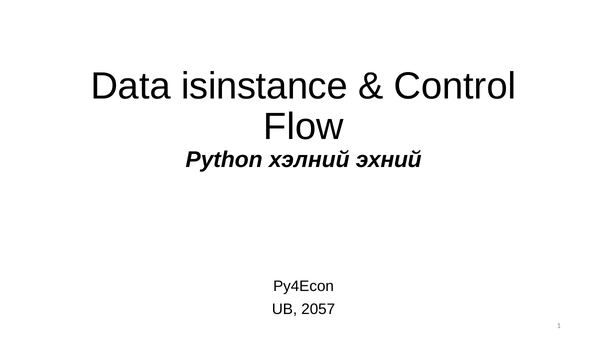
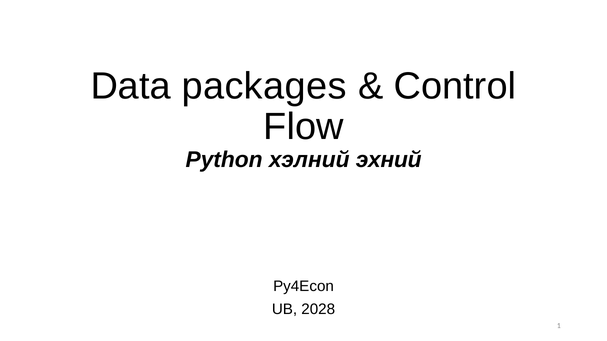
isinstance: isinstance -> packages
2057: 2057 -> 2028
